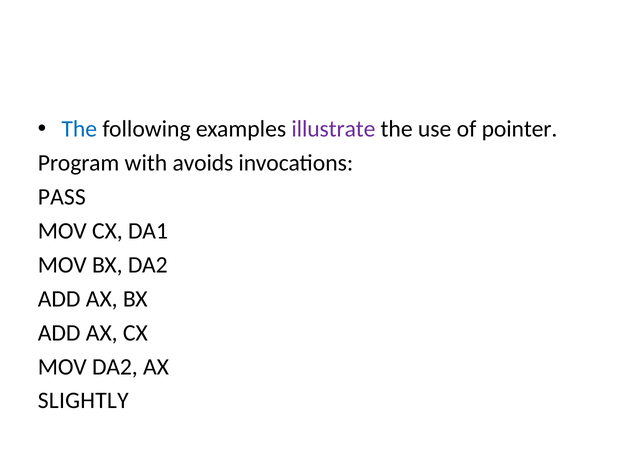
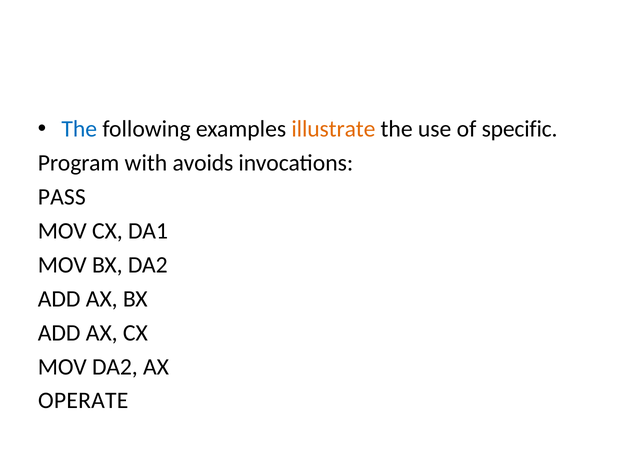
illustrate colour: purple -> orange
pointer: pointer -> specific
SLIGHTLY: SLIGHTLY -> OPERATE
